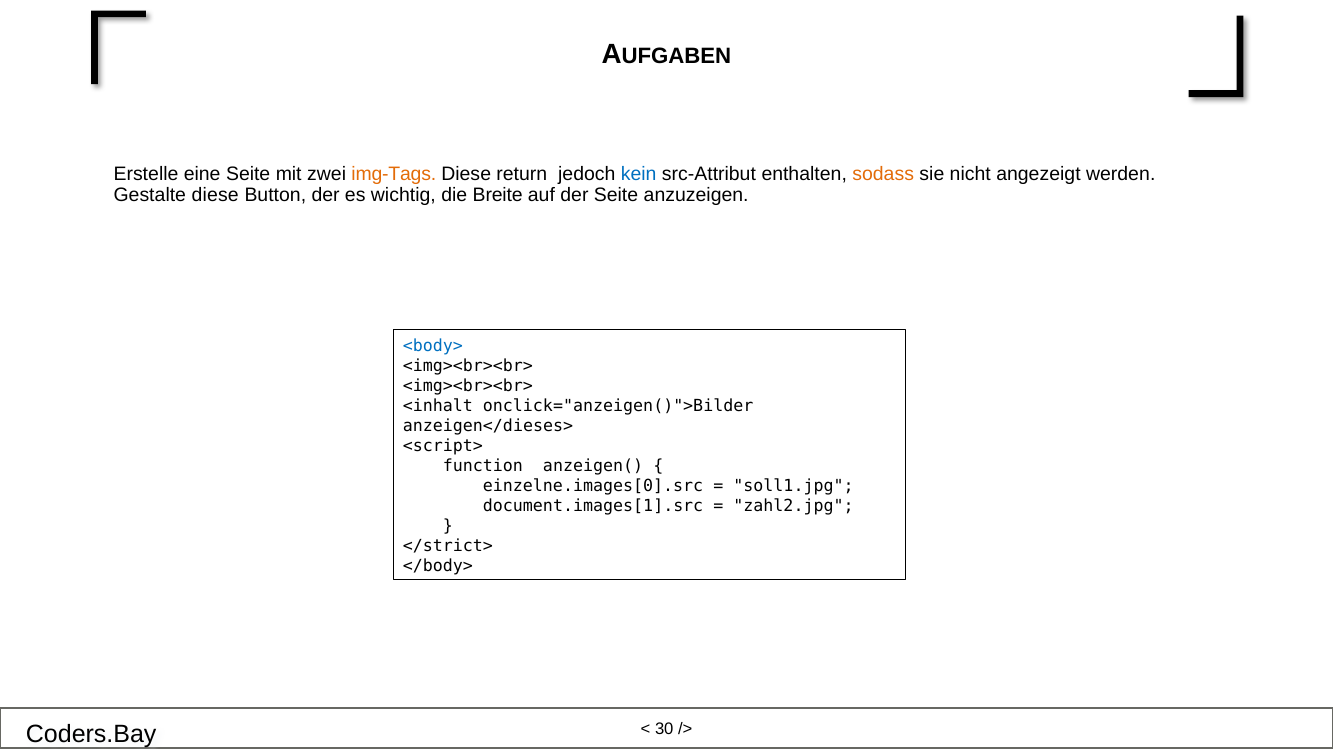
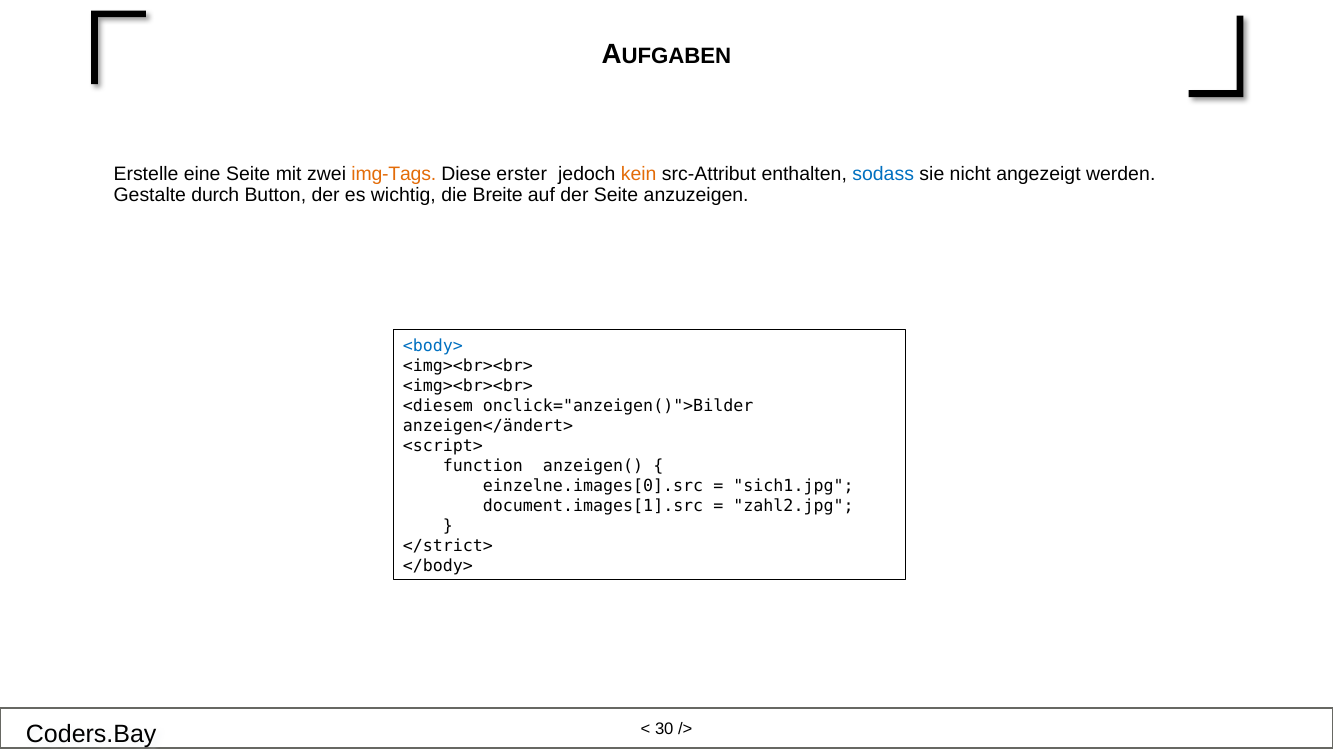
return: return -> erster
kein colour: blue -> orange
sodass colour: orange -> blue
Gestalte diese: diese -> durch
<inhalt: <inhalt -> <diesem
anzeigen</dieses>: anzeigen</dieses> -> anzeigen</ändert>
soll1.jpg: soll1.jpg -> sich1.jpg
